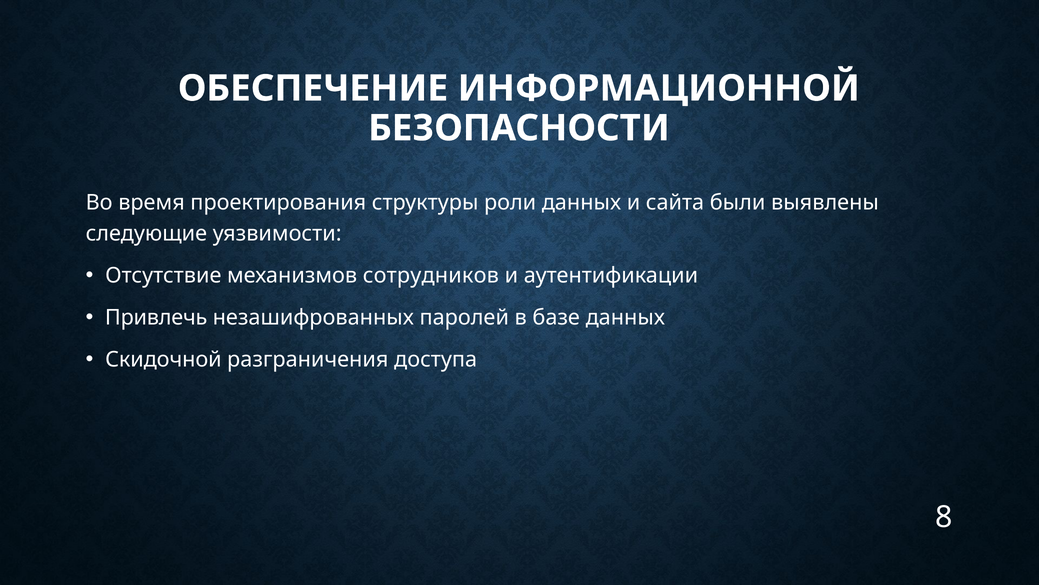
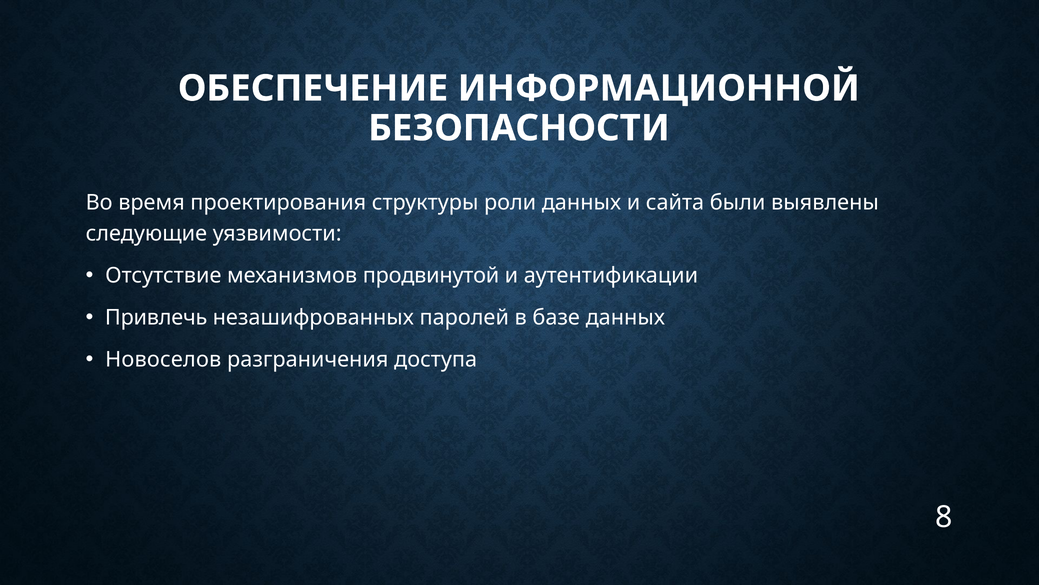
сотрудников: сотрудников -> продвинутой
Скидочной: Скидочной -> Новоселов
